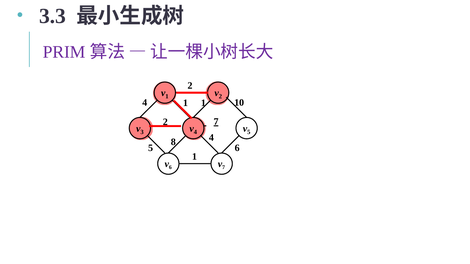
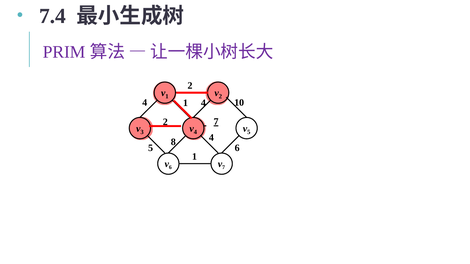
3.3: 3.3 -> 7.4
1 1: 1 -> 4
